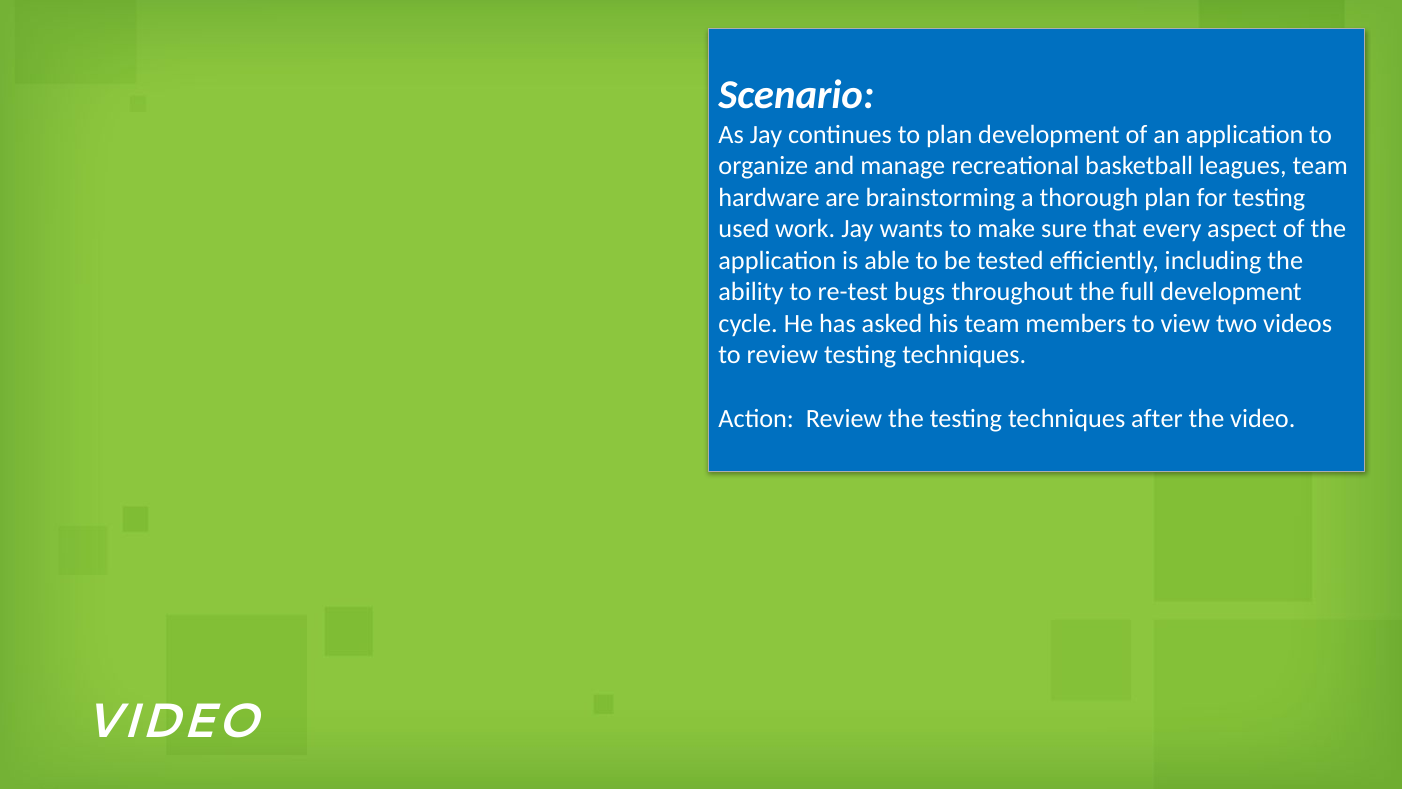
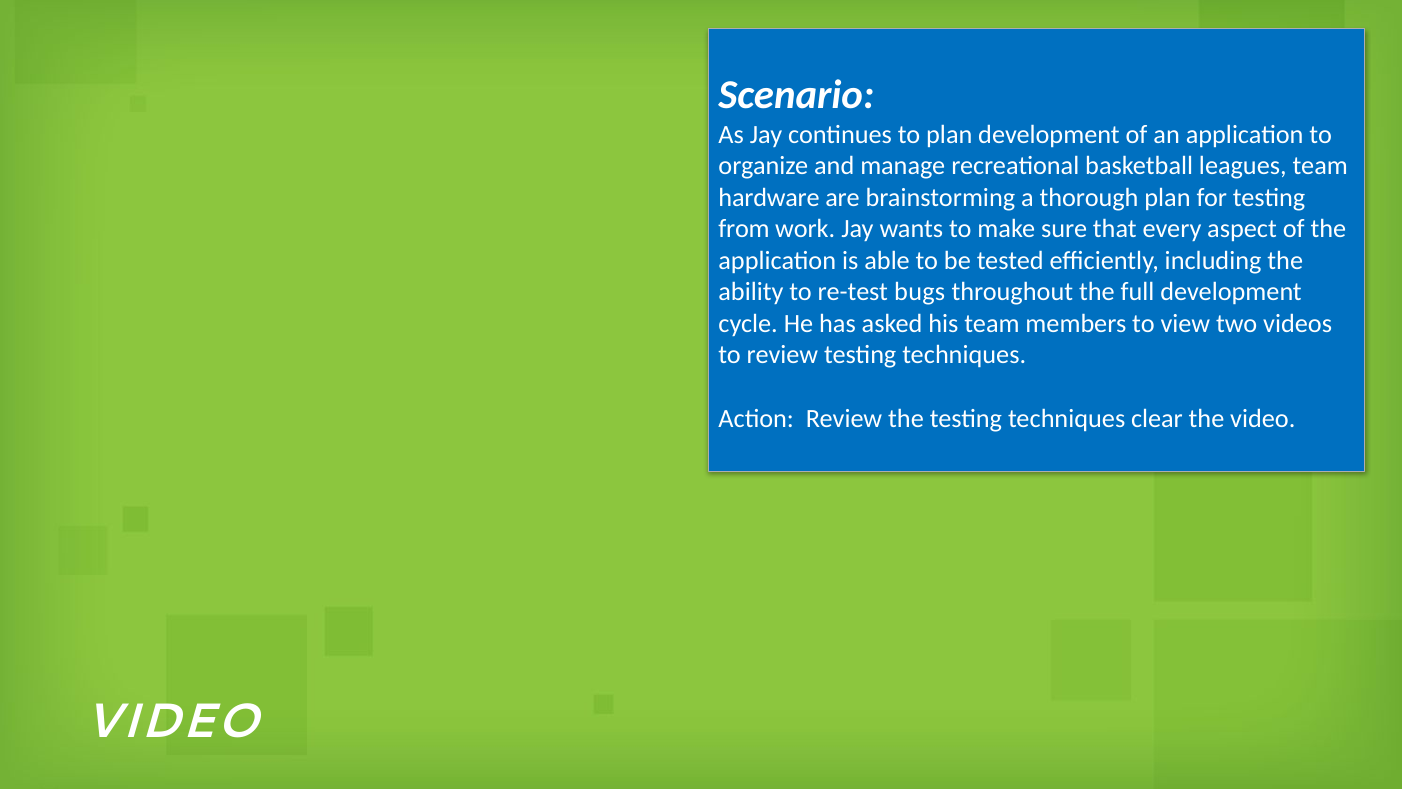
used: used -> from
after: after -> clear
